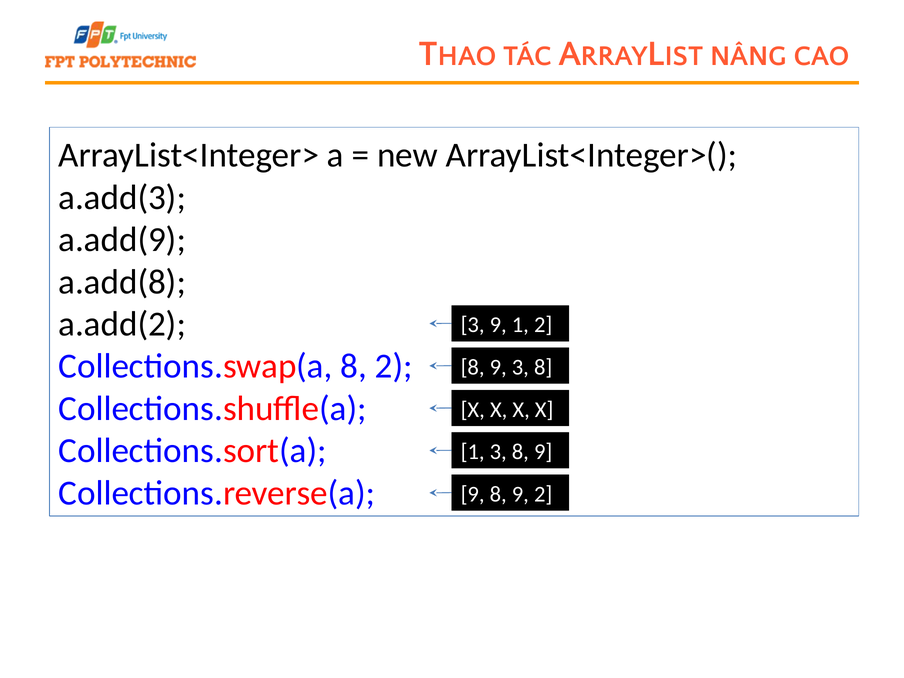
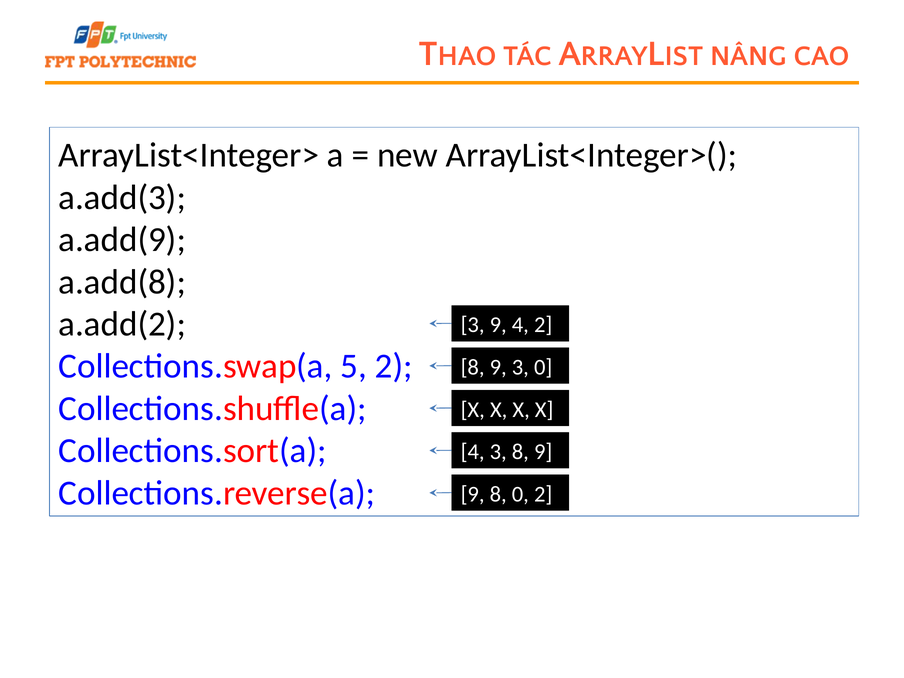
9 1: 1 -> 4
Collections.swap(a 8: 8 -> 5
9 3 8: 8 -> 0
1 at (473, 452): 1 -> 4
9 8 9: 9 -> 0
